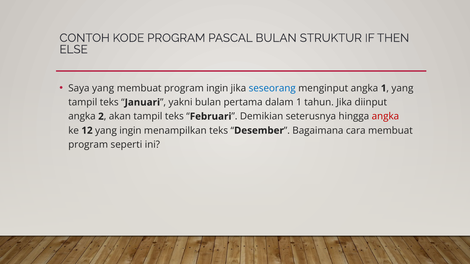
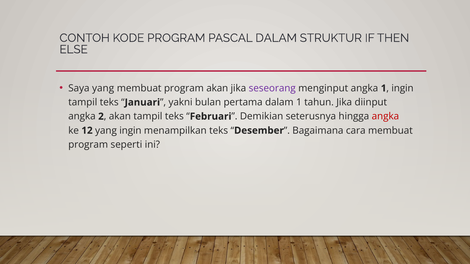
PASCAL BULAN: BULAN -> DALAM
program ingin: ingin -> akan
seseorang colour: blue -> purple
1 yang: yang -> ingin
